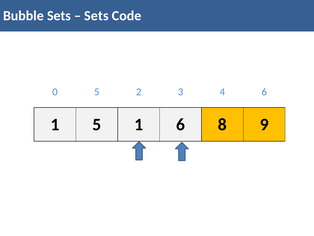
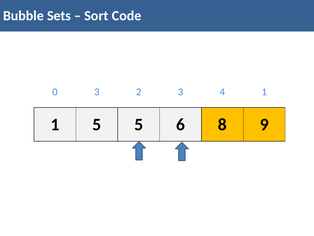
Sets at (96, 16): Sets -> Sort
0 5: 5 -> 3
4 6: 6 -> 1
5 1: 1 -> 5
